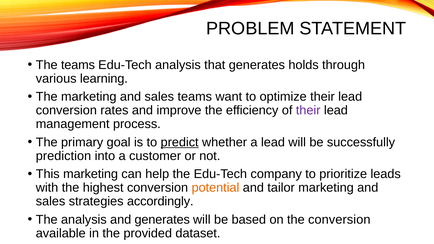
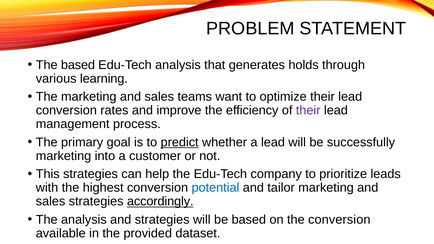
The teams: teams -> based
prediction at (63, 156): prediction -> marketing
This marketing: marketing -> strategies
potential colour: orange -> blue
accordingly underline: none -> present
and generates: generates -> strategies
